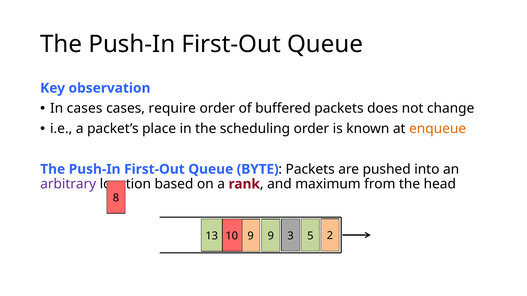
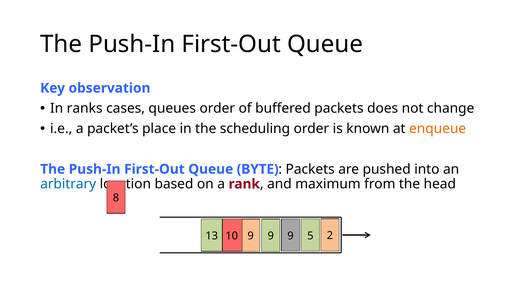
In cases: cases -> ranks
require: require -> queues
arbitrary colour: purple -> blue
3 at (291, 236): 3 -> 9
